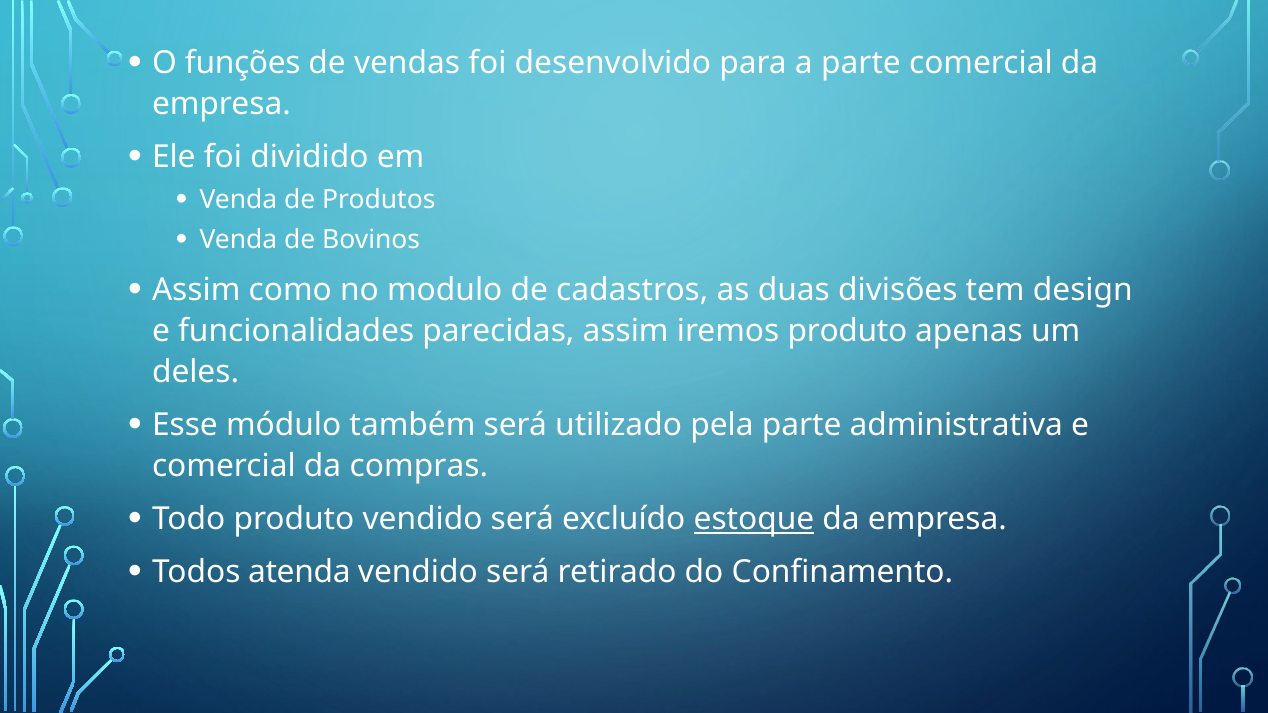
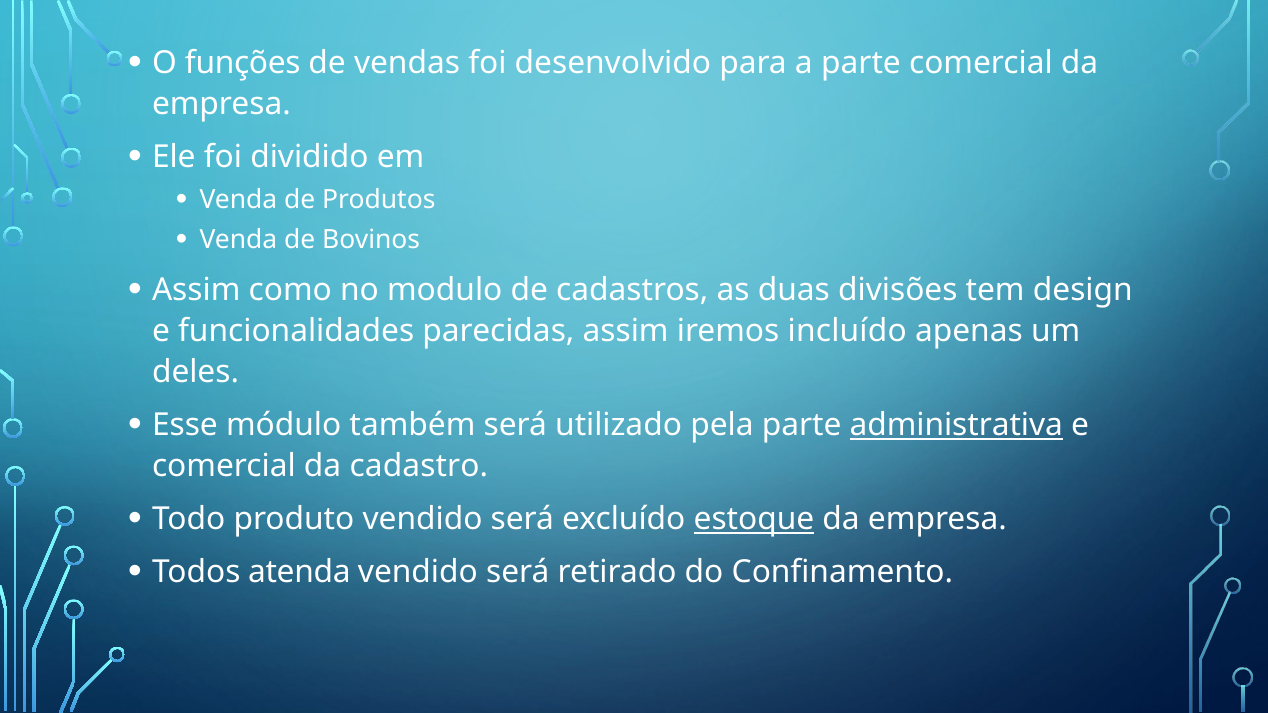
iremos produto: produto -> incluído
administrativa underline: none -> present
compras: compras -> cadastro
